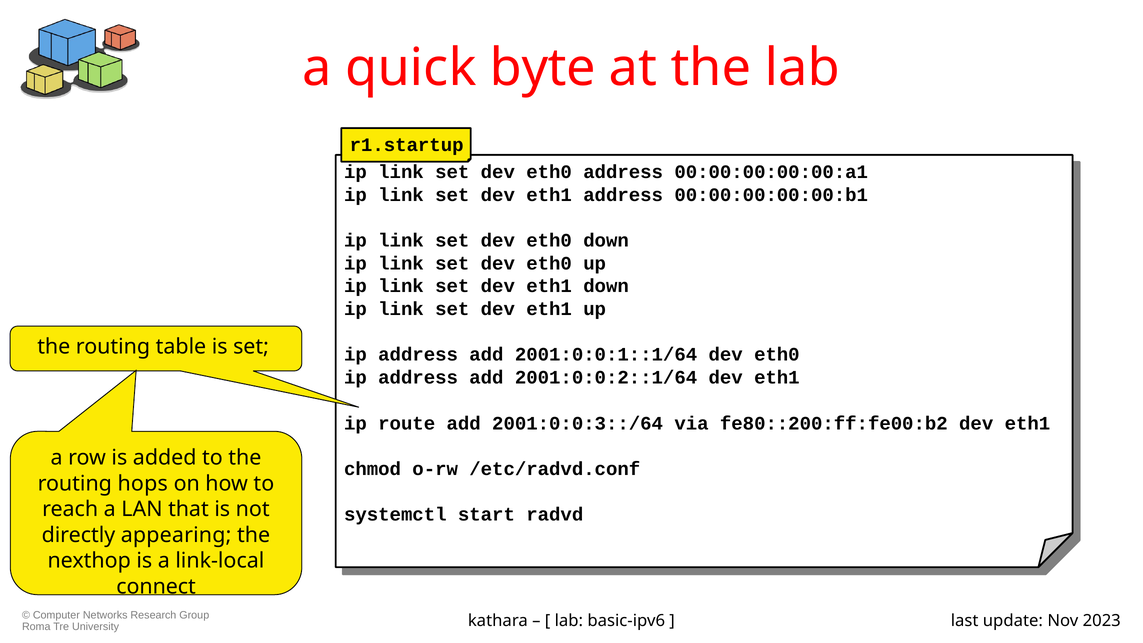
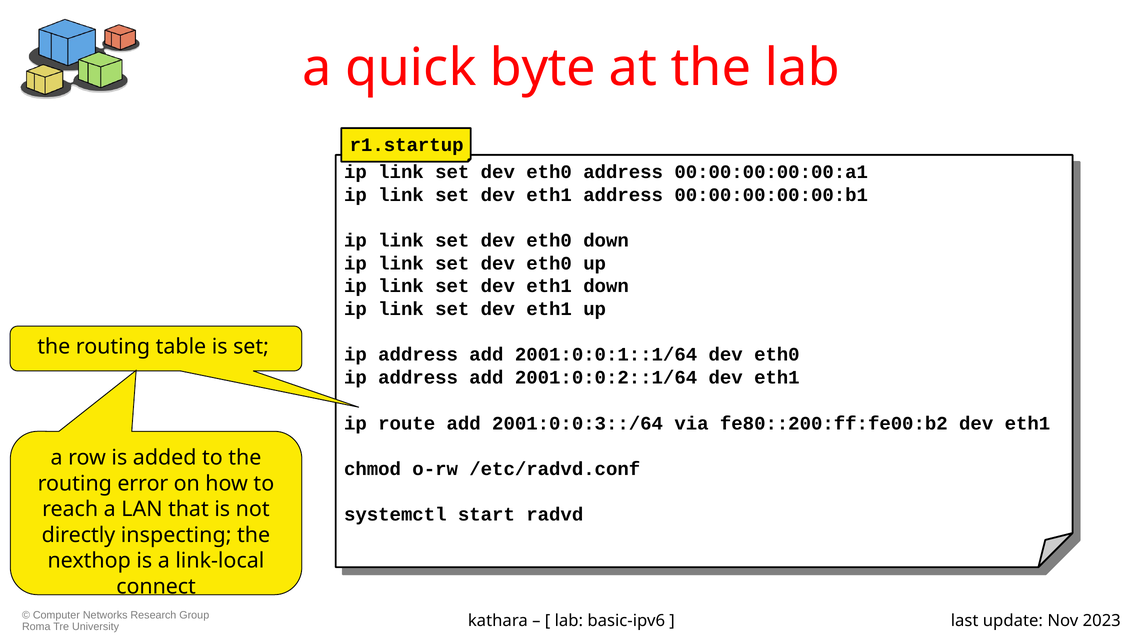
hops: hops -> error
appearing: appearing -> inspecting
